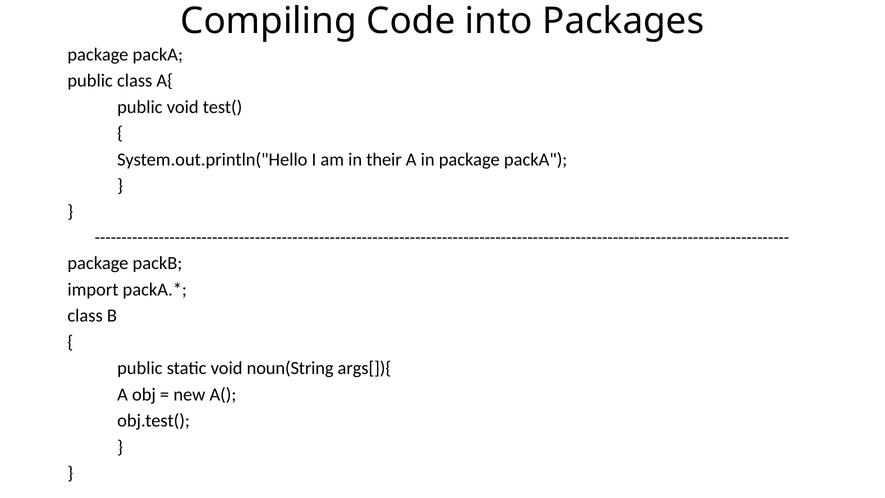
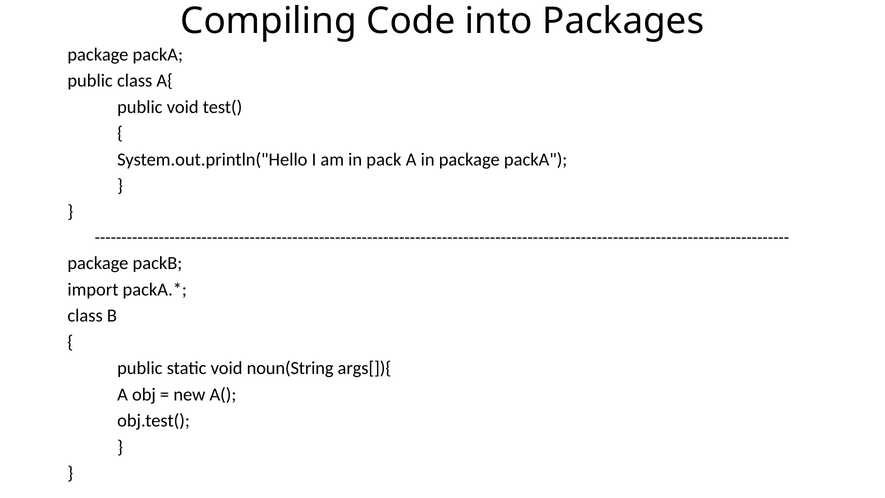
their: their -> pack
